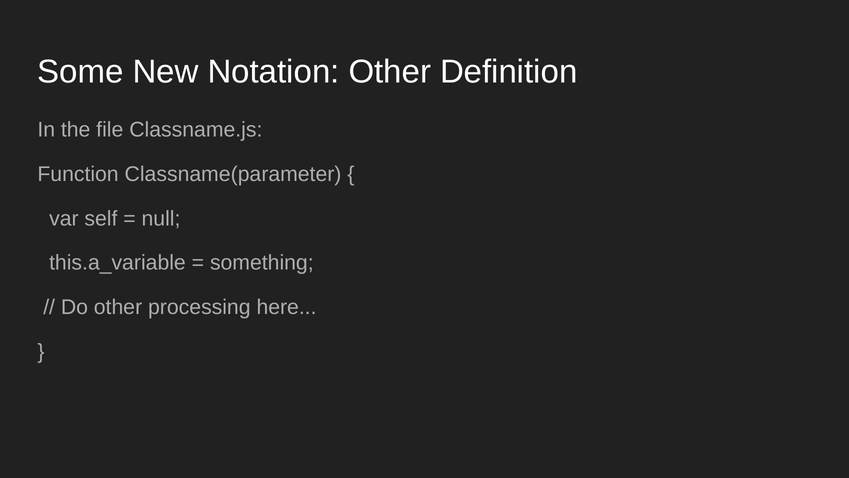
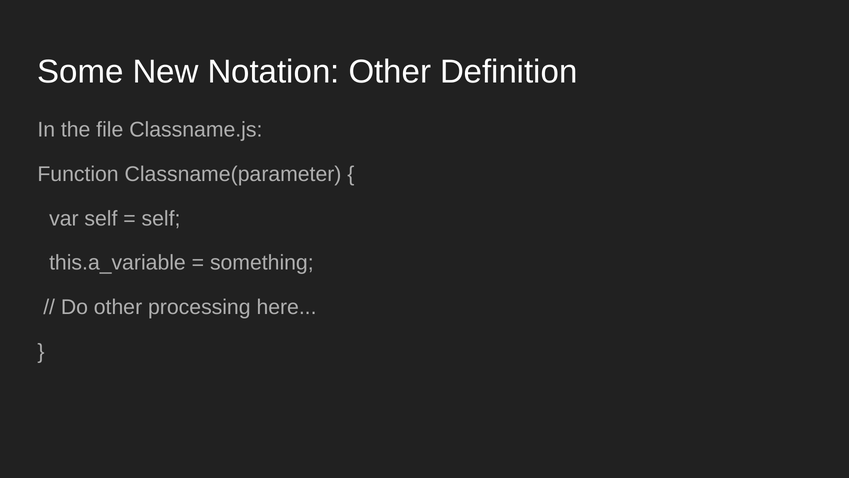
null at (161, 218): null -> self
